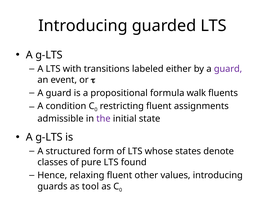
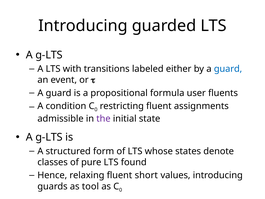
guard at (228, 69) colour: purple -> blue
walk: walk -> user
other: other -> short
